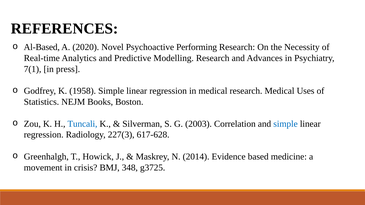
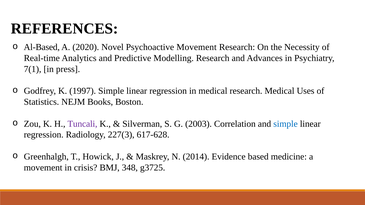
Psychoactive Performing: Performing -> Movement
1958: 1958 -> 1997
Tuncali colour: blue -> purple
